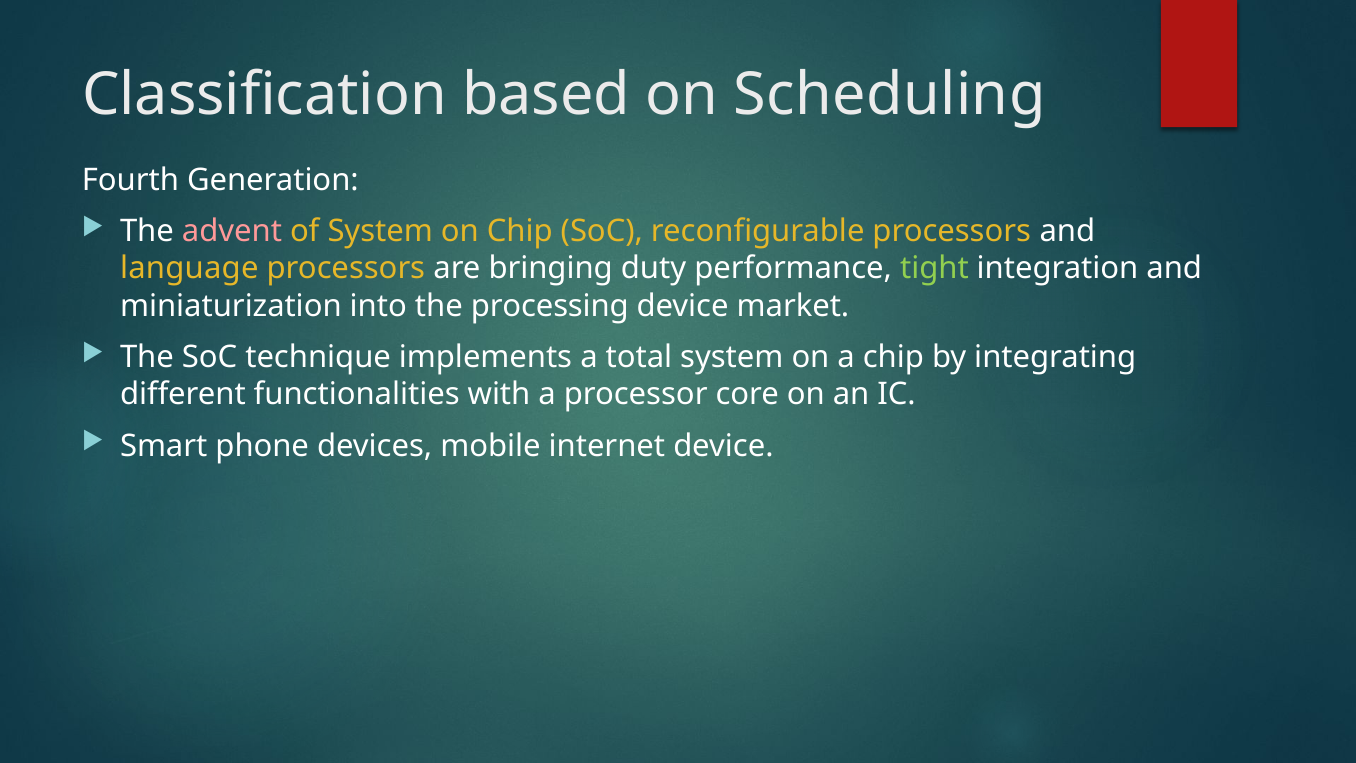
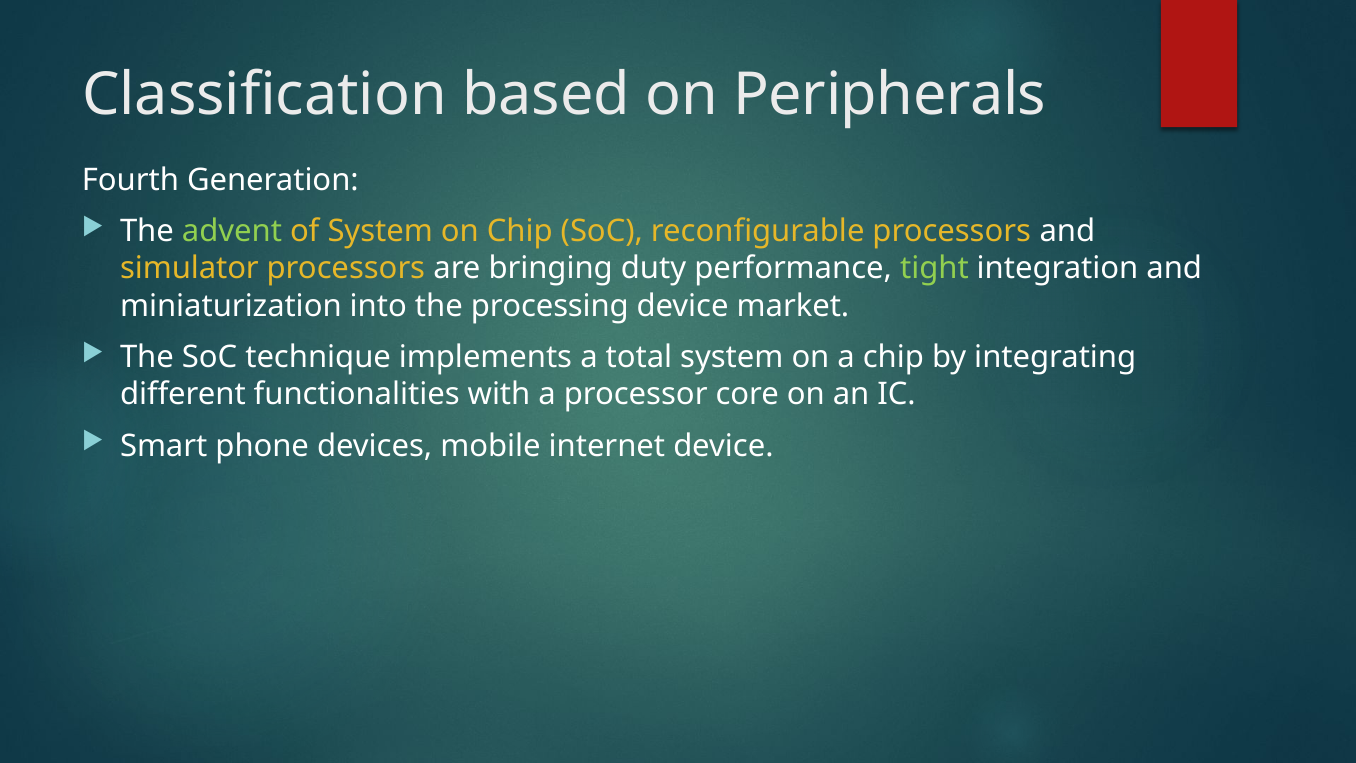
Scheduling: Scheduling -> Peripherals
advent colour: pink -> light green
language: language -> simulator
